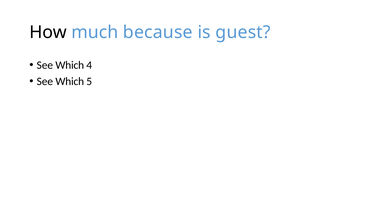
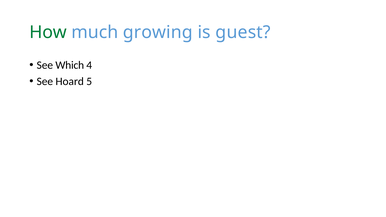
How colour: black -> green
because: because -> growing
Which at (70, 81): Which -> Hoard
